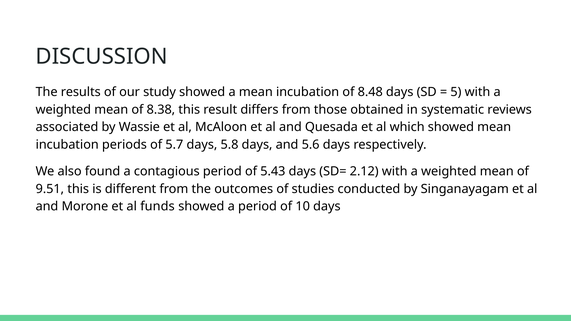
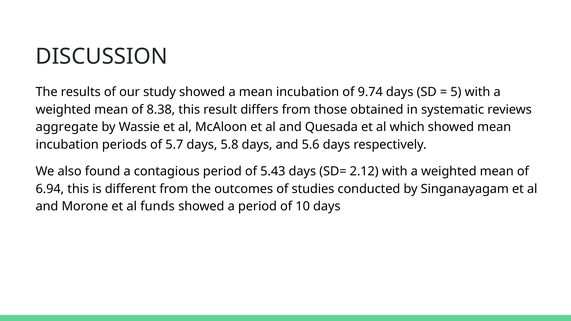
8.48: 8.48 -> 9.74
associated: associated -> aggregate
9.51: 9.51 -> 6.94
